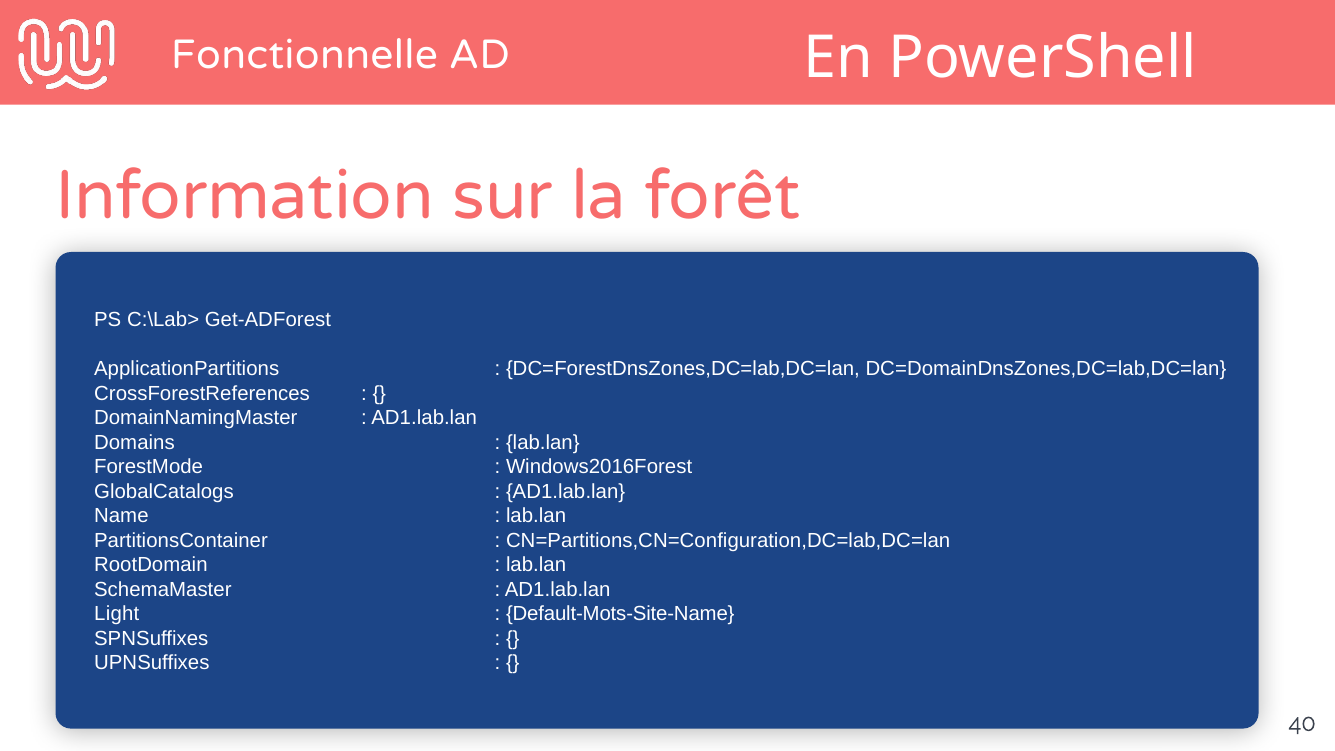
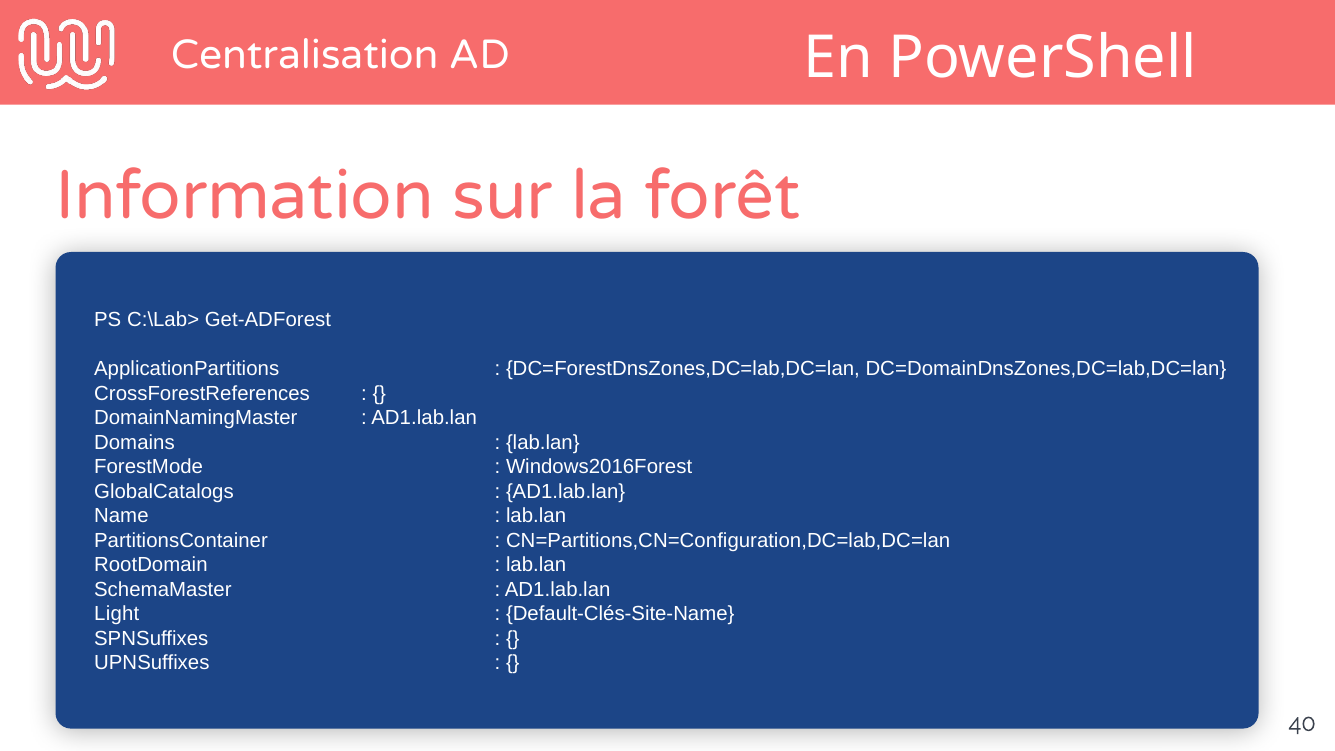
Fonctionnelle: Fonctionnelle -> Centralisation
Default-Mots-Site-Name: Default-Mots-Site-Name -> Default-Clés-Site-Name
